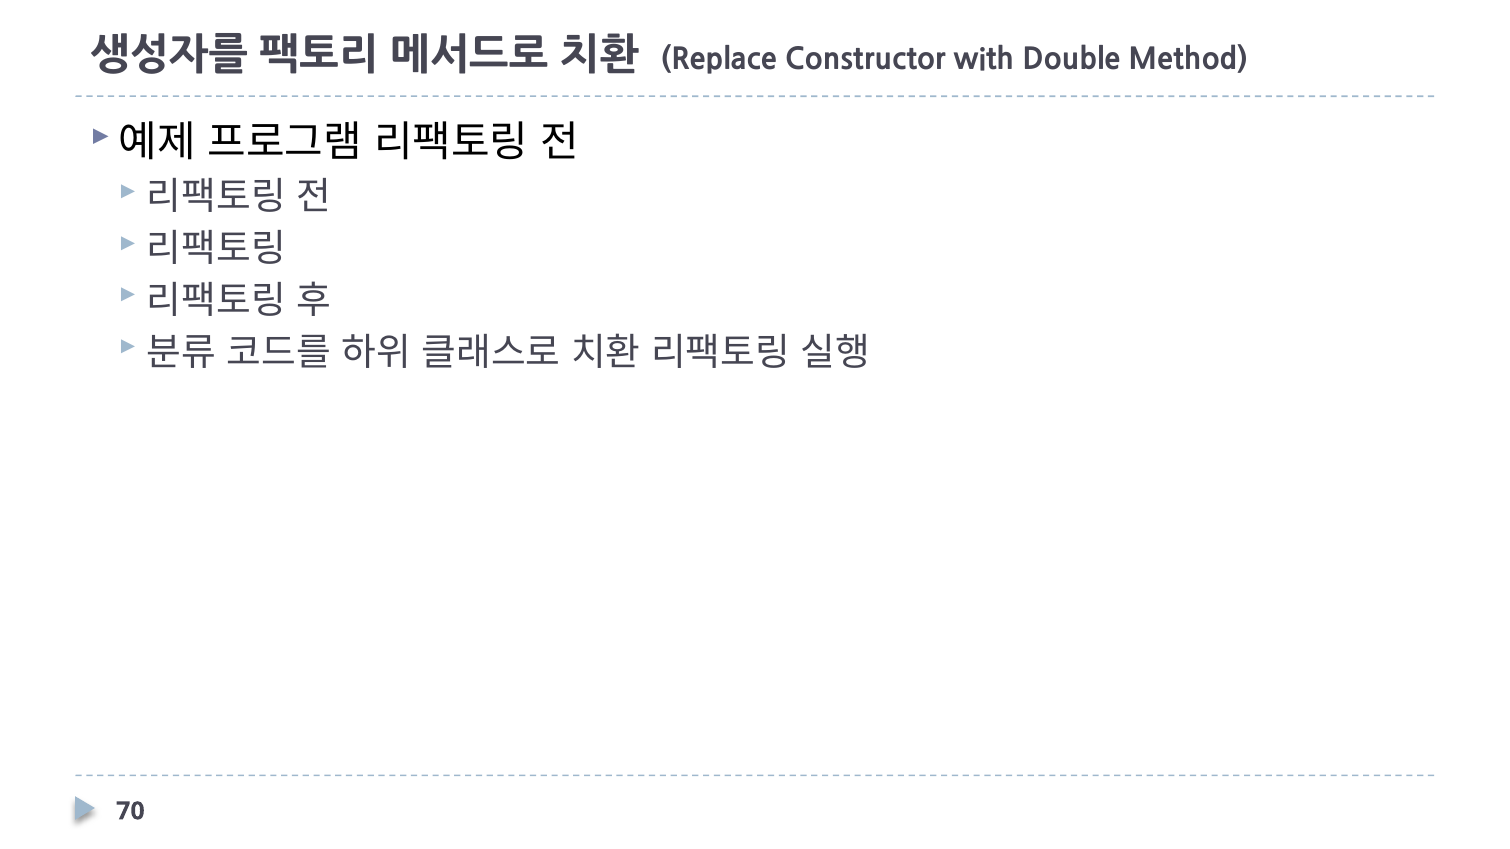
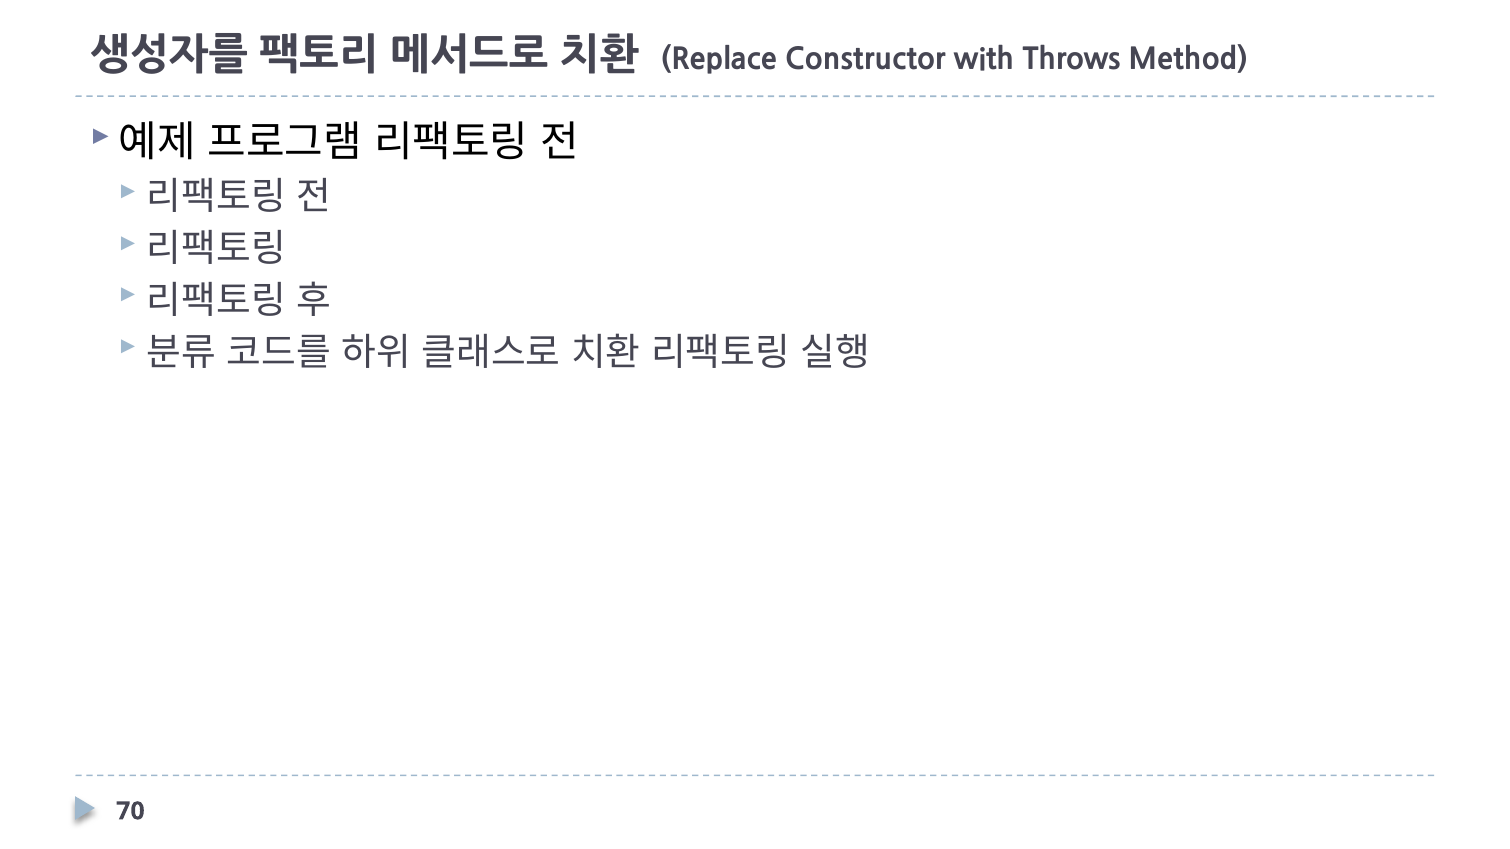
Double: Double -> Throws
